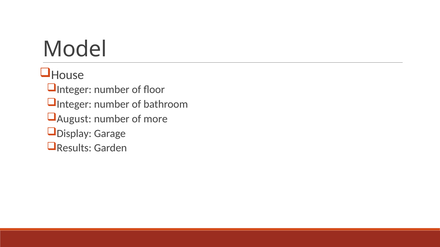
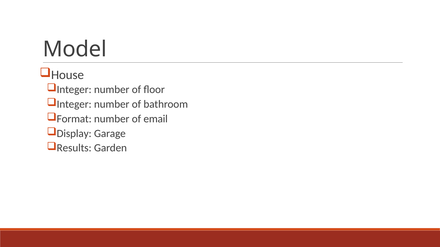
August: August -> Format
more: more -> email
